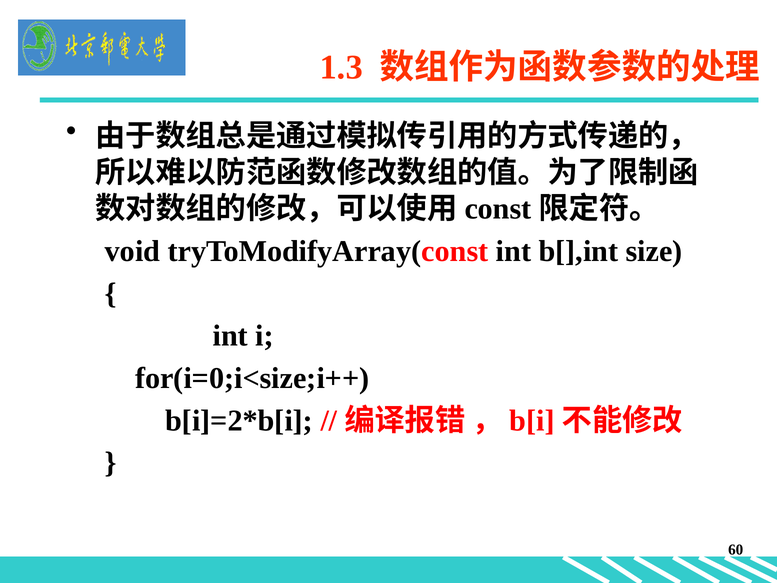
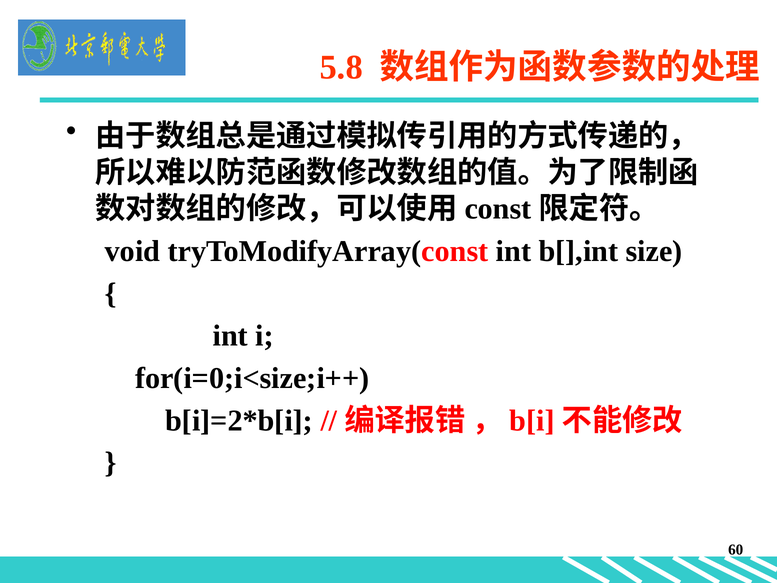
1.3: 1.3 -> 5.8
